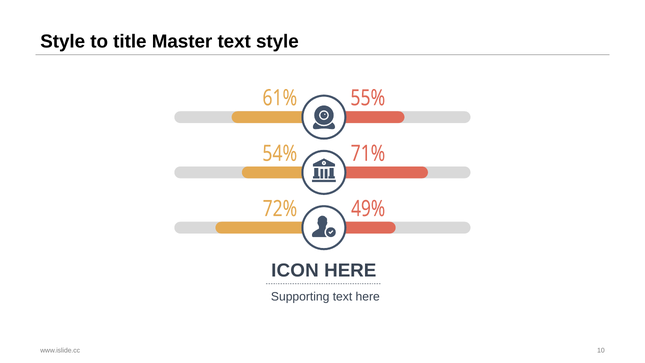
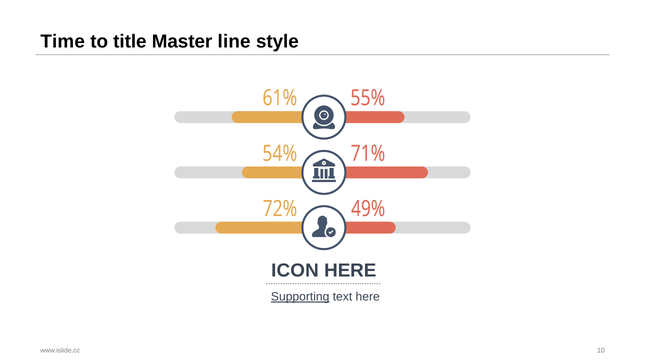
Style at (63, 42): Style -> Time
Master text: text -> line
Supporting underline: none -> present
